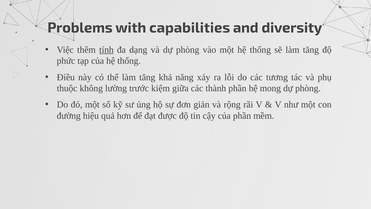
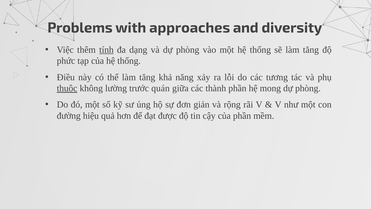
capabilities: capabilities -> approaches
thuộc underline: none -> present
kiệm: kiệm -> quán
